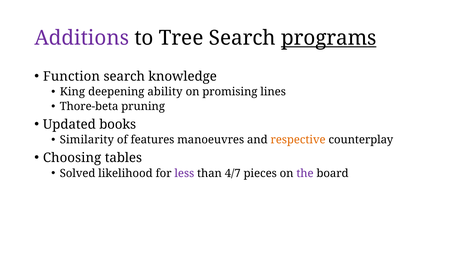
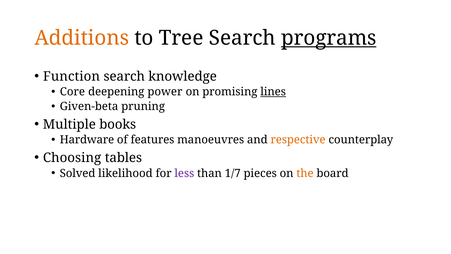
Additions colour: purple -> orange
King: King -> Core
ability: ability -> power
lines underline: none -> present
Thore-beta: Thore-beta -> Given-beta
Updated: Updated -> Multiple
Similarity: Similarity -> Hardware
4/7: 4/7 -> 1/7
the colour: purple -> orange
